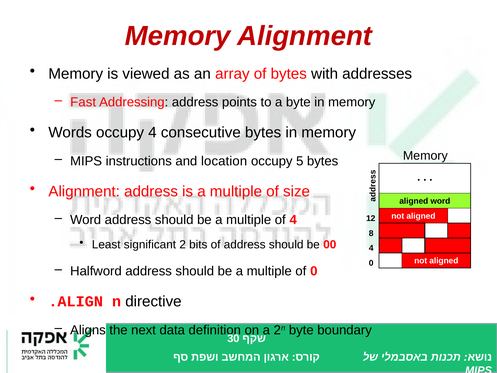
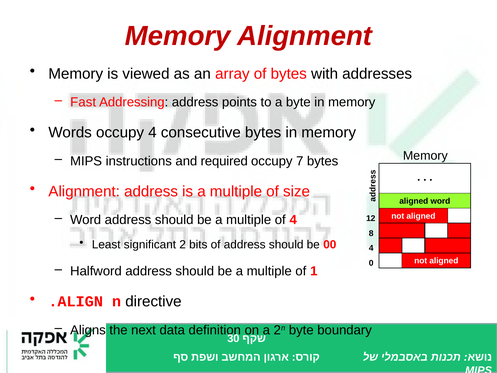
location: location -> required
5: 5 -> 7
of 0: 0 -> 1
